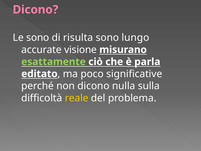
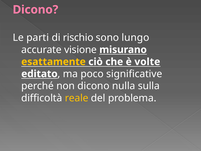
Le sono: sono -> parti
risulta: risulta -> rischio
esattamente colour: light green -> yellow
parla: parla -> volte
